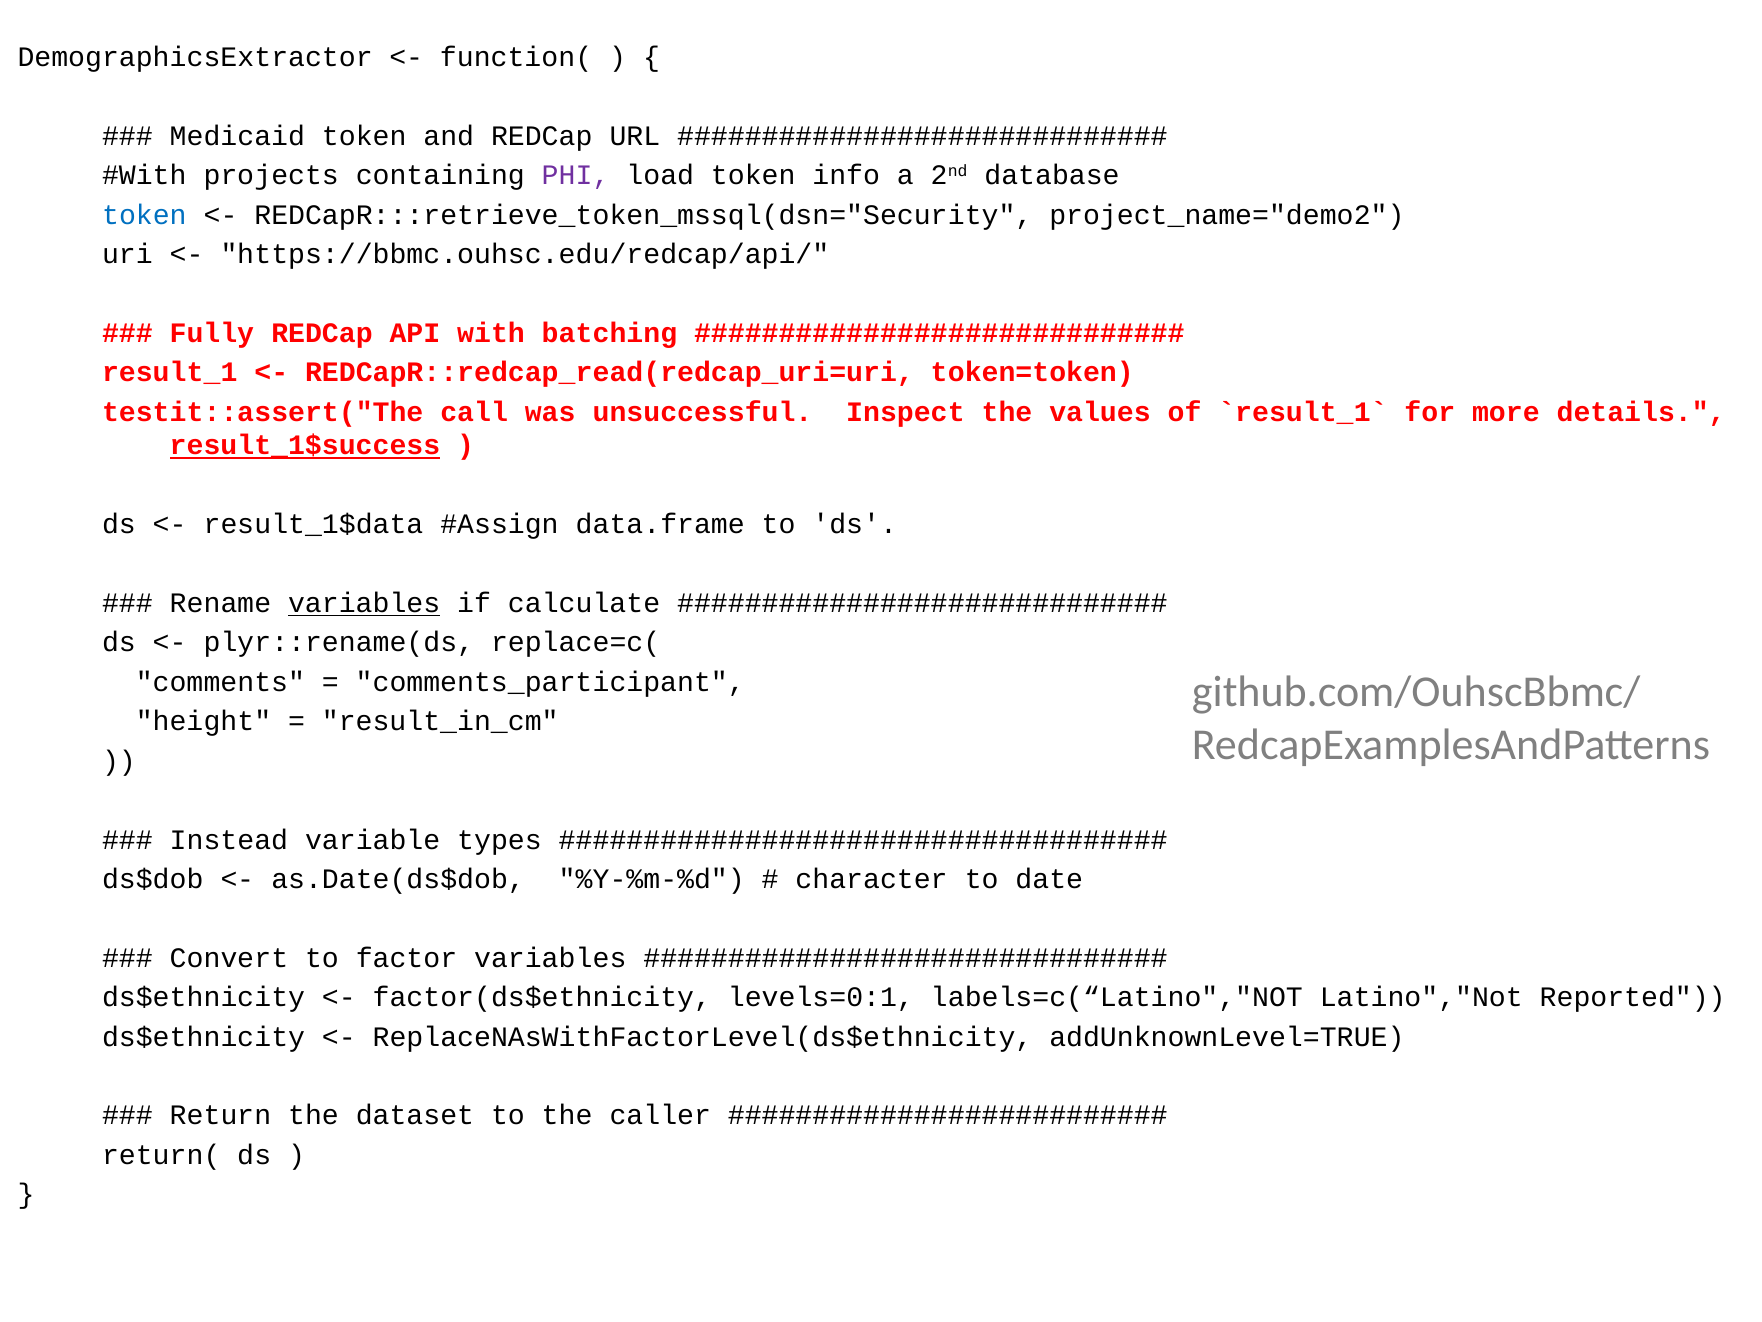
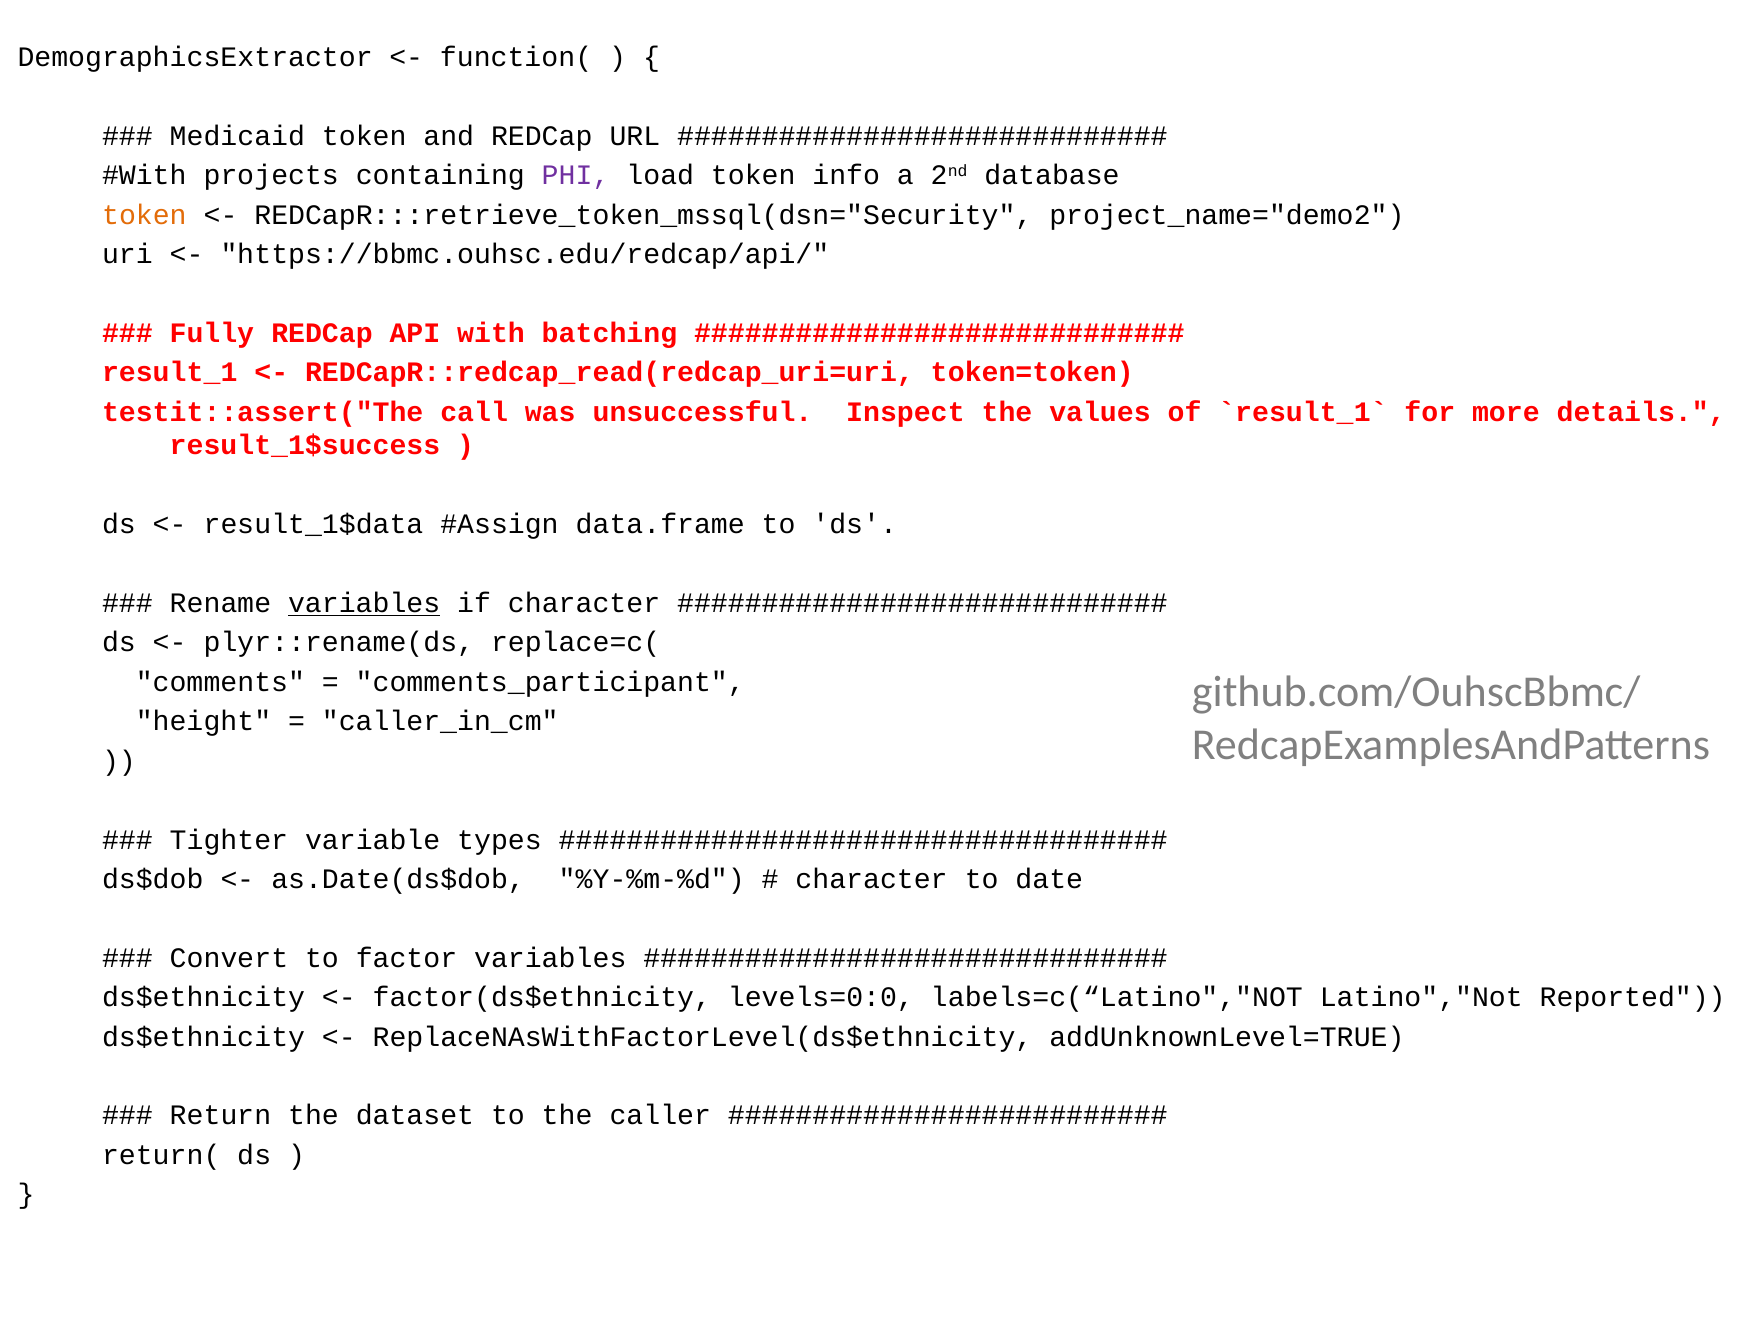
token at (144, 215) colour: blue -> orange
result_1$success underline: present -> none
if calculate: calculate -> character
result_in_cm: result_in_cm -> caller_in_cm
Instead: Instead -> Tighter
levels=0:1: levels=0:1 -> levels=0:0
